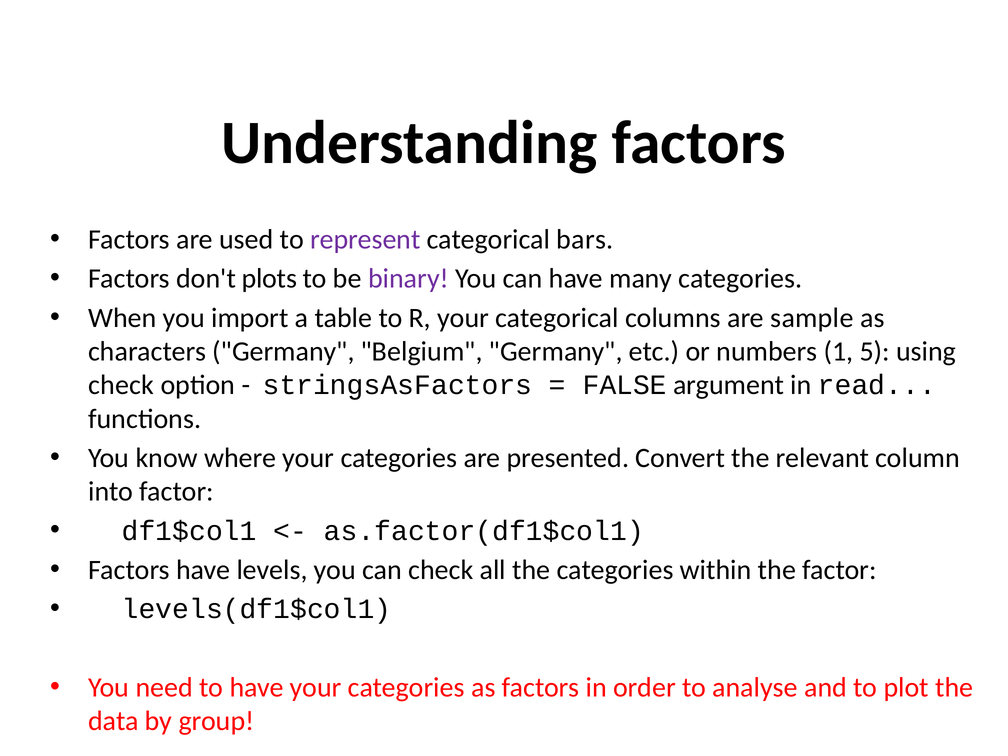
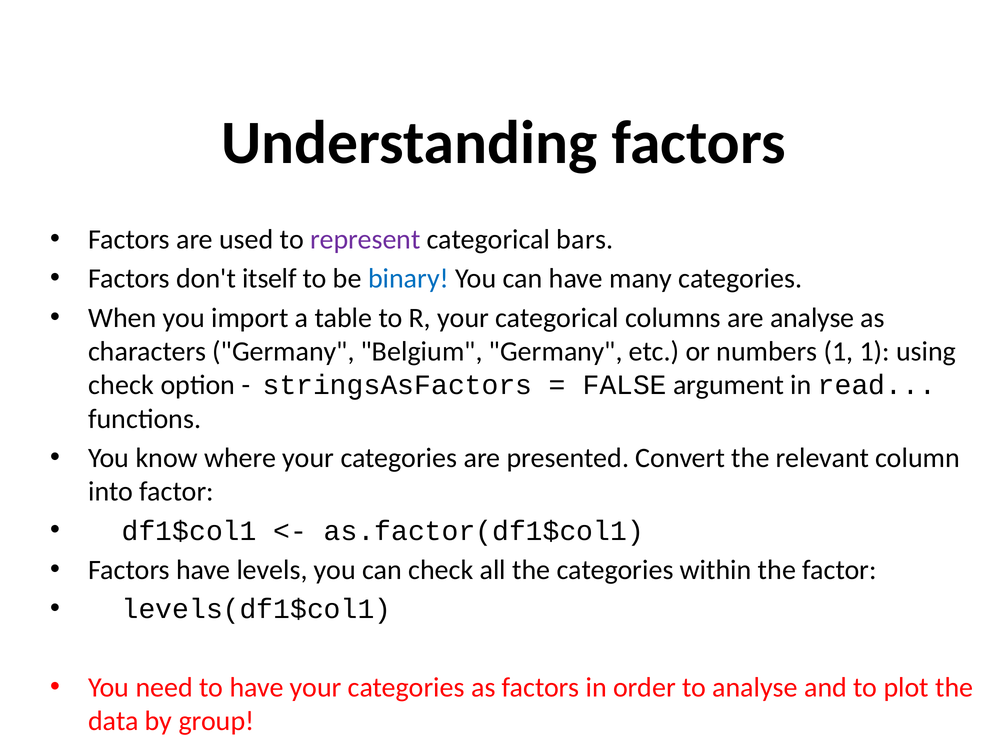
plots: plots -> itself
binary colour: purple -> blue
are sample: sample -> analyse
1 5: 5 -> 1
